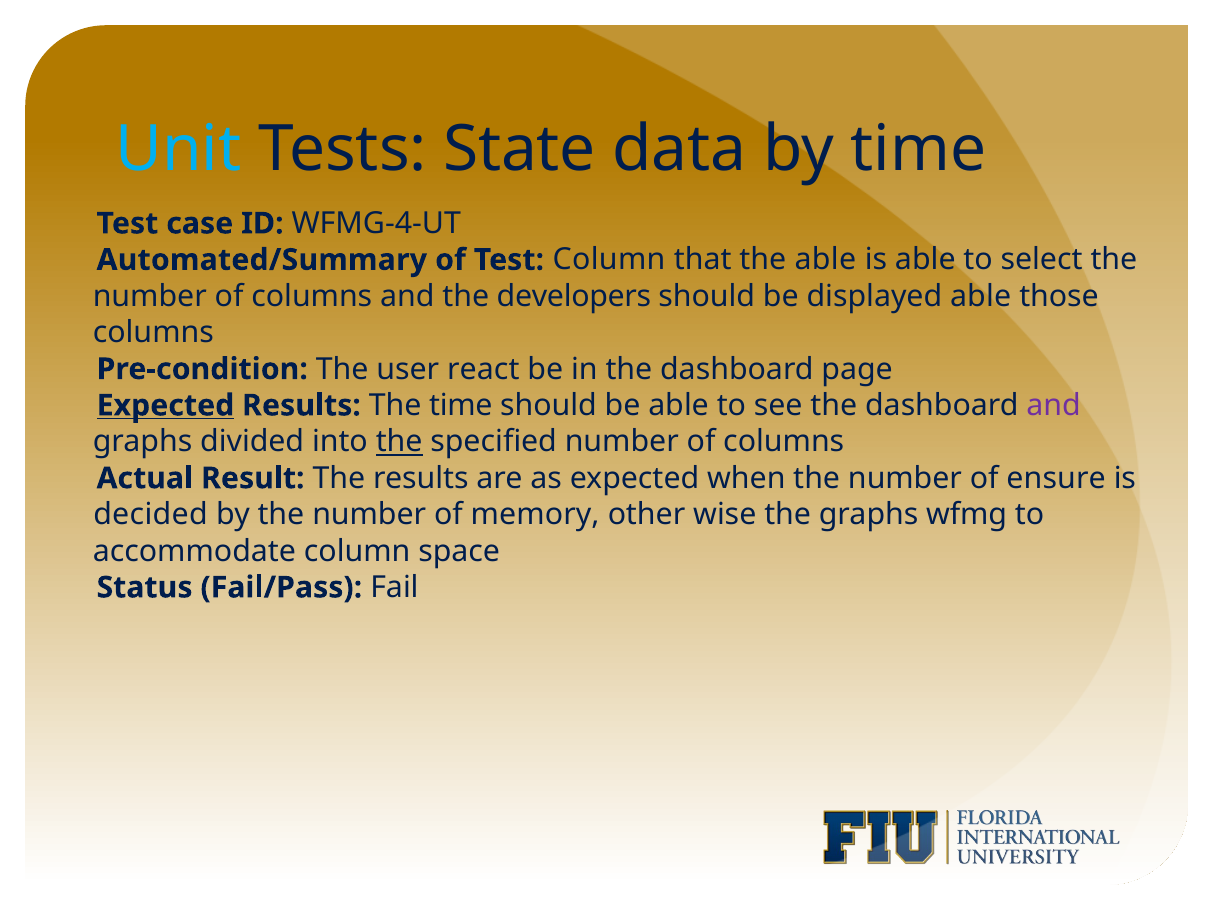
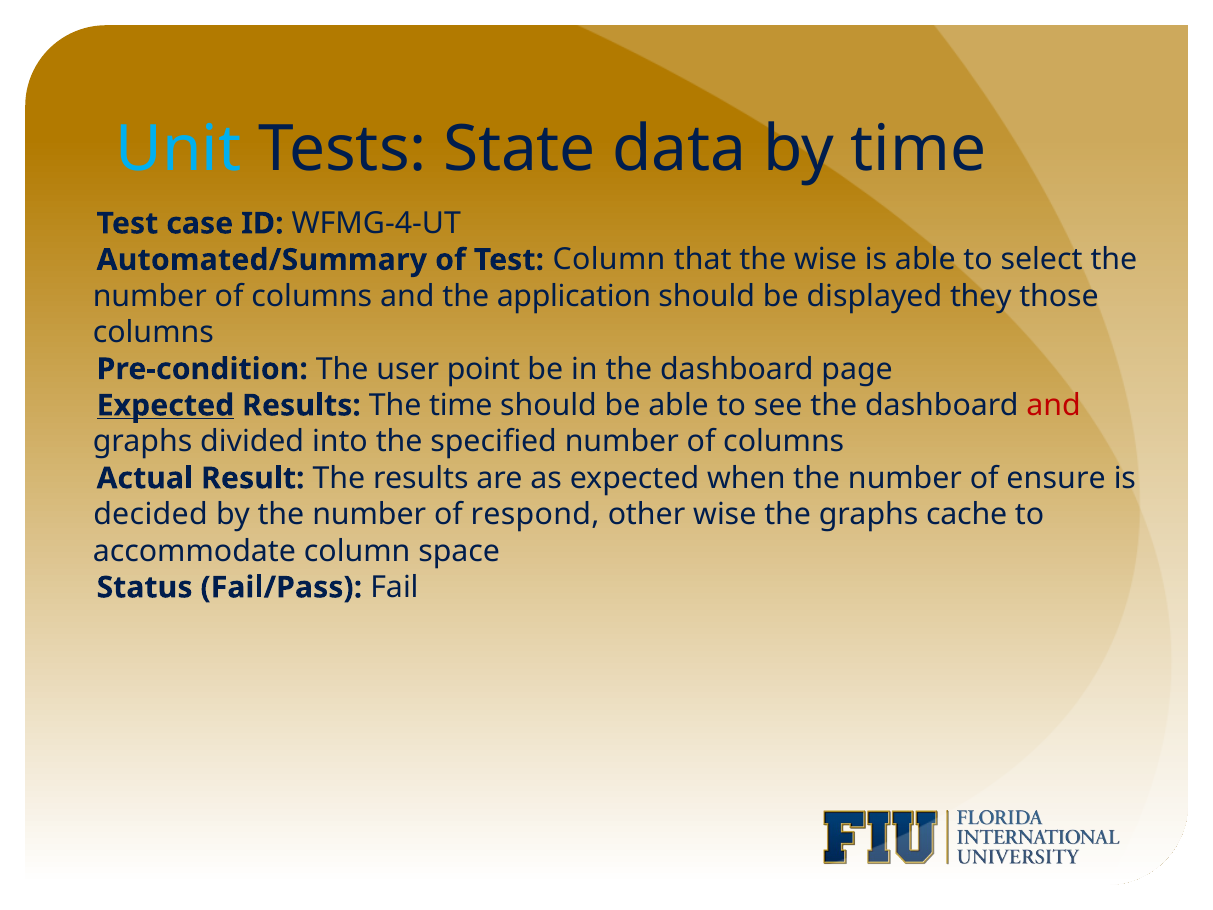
the able: able -> wise
developers: developers -> application
displayed able: able -> they
react: react -> point
and at (1053, 405) colour: purple -> red
the at (399, 442) underline: present -> none
memory: memory -> respond
wfmg: wfmg -> cache
